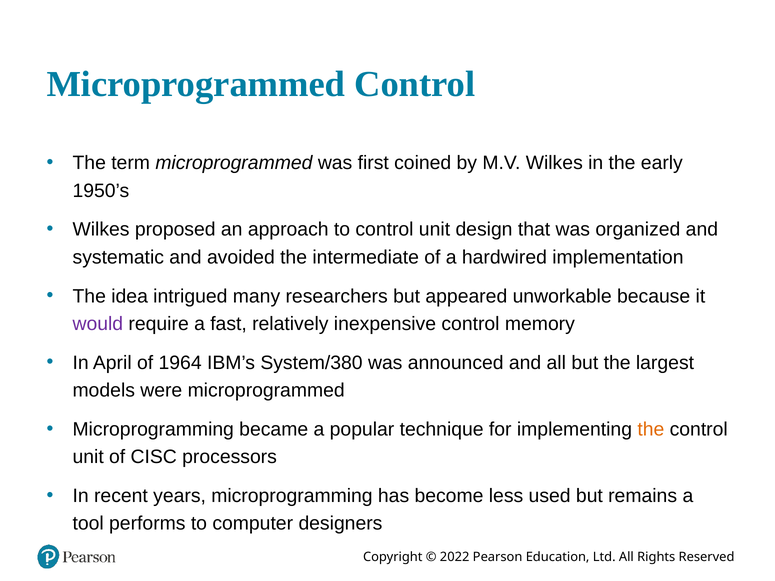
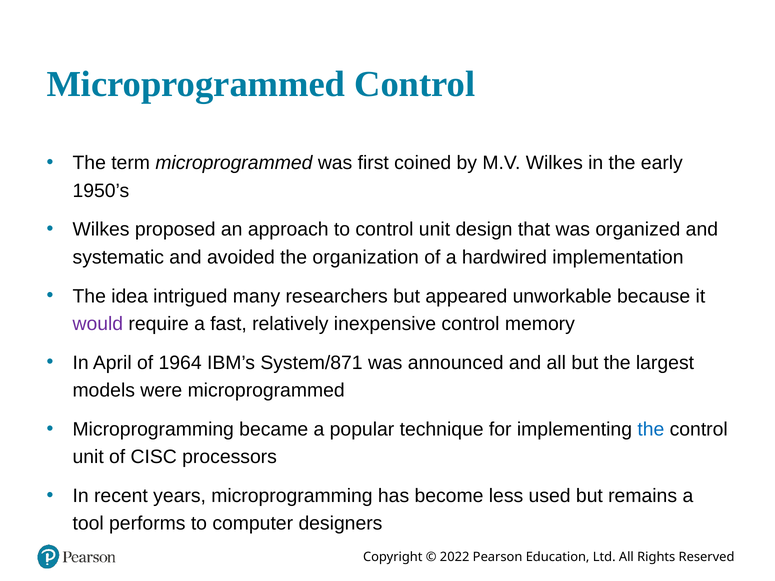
intermediate: intermediate -> organization
System/380: System/380 -> System/871
the at (651, 429) colour: orange -> blue
